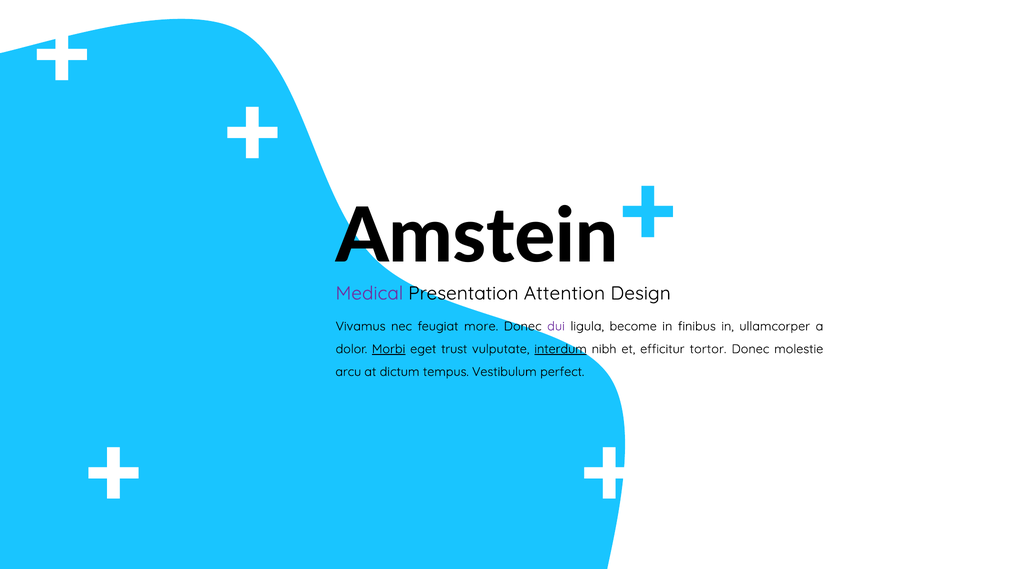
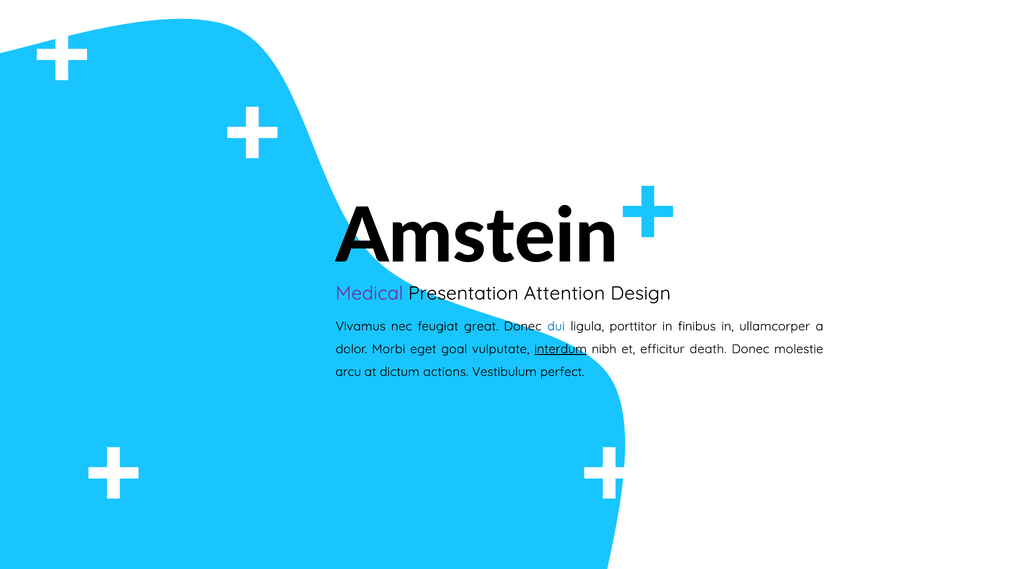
more: more -> great
dui colour: purple -> blue
become: become -> porttitor
Morbi underline: present -> none
trust: trust -> goal
tortor: tortor -> death
tempus: tempus -> actions
